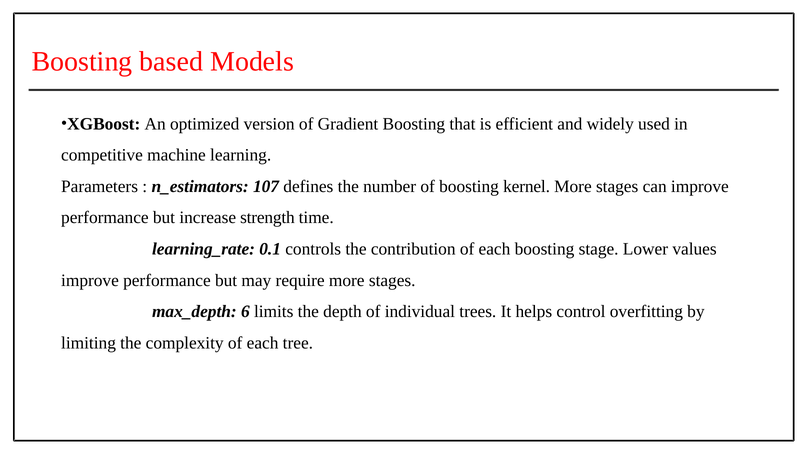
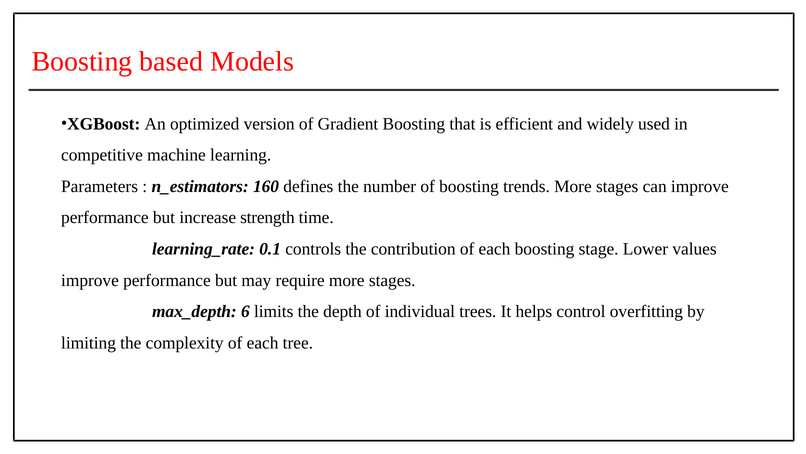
107: 107 -> 160
kernel: kernel -> trends
